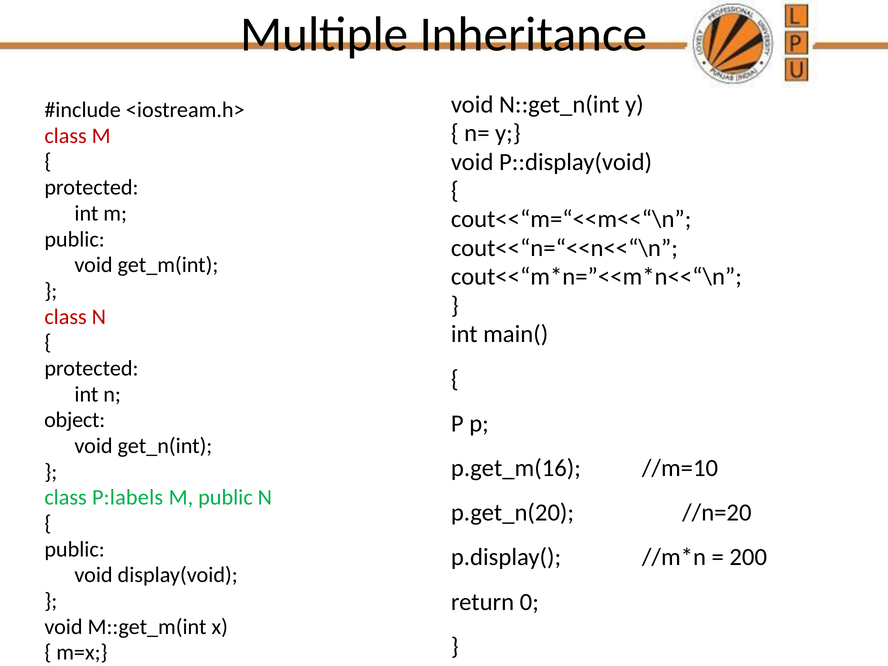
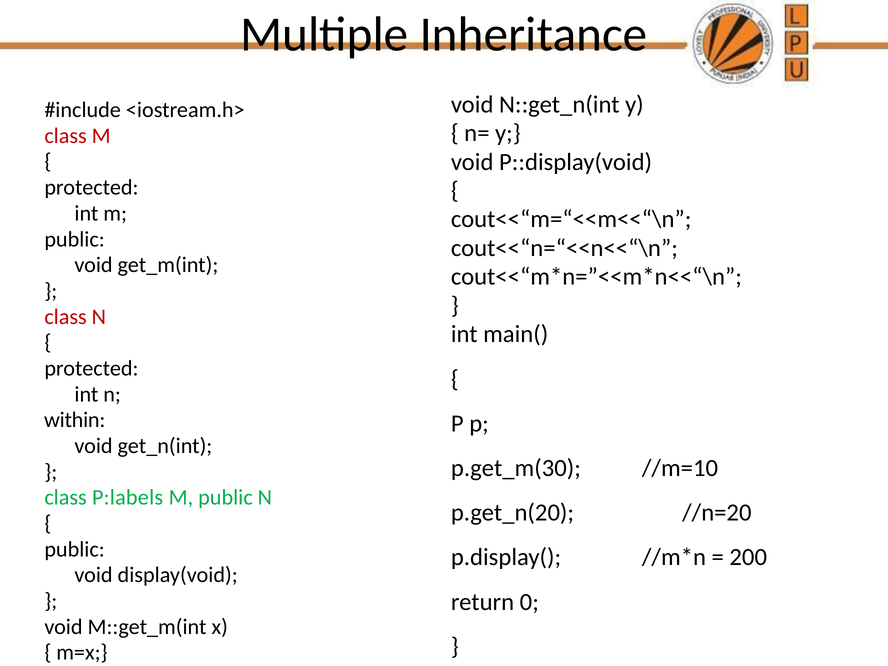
object: object -> within
p.get_m(16: p.get_m(16 -> p.get_m(30
